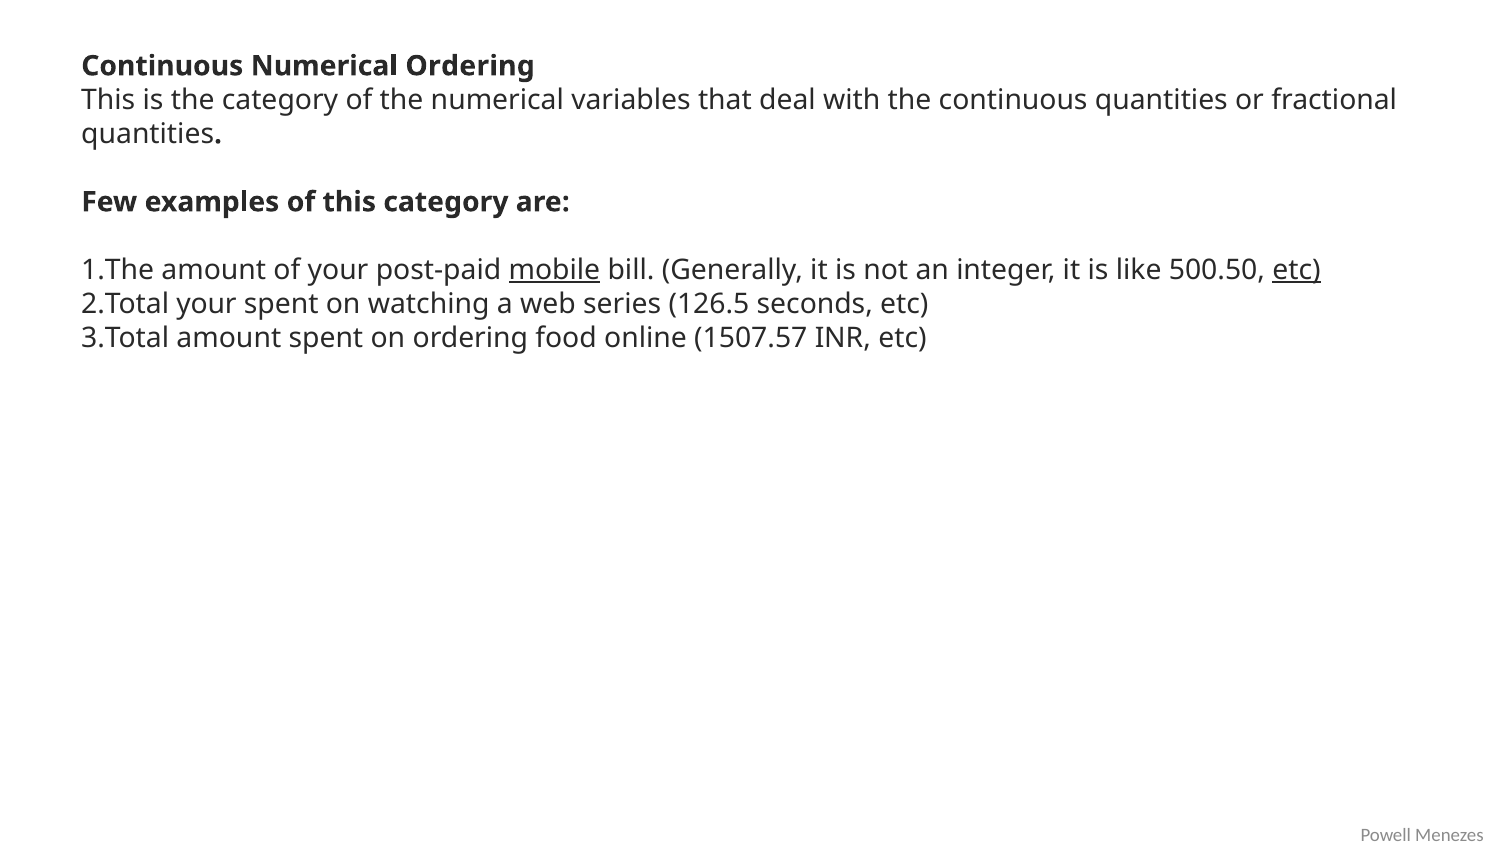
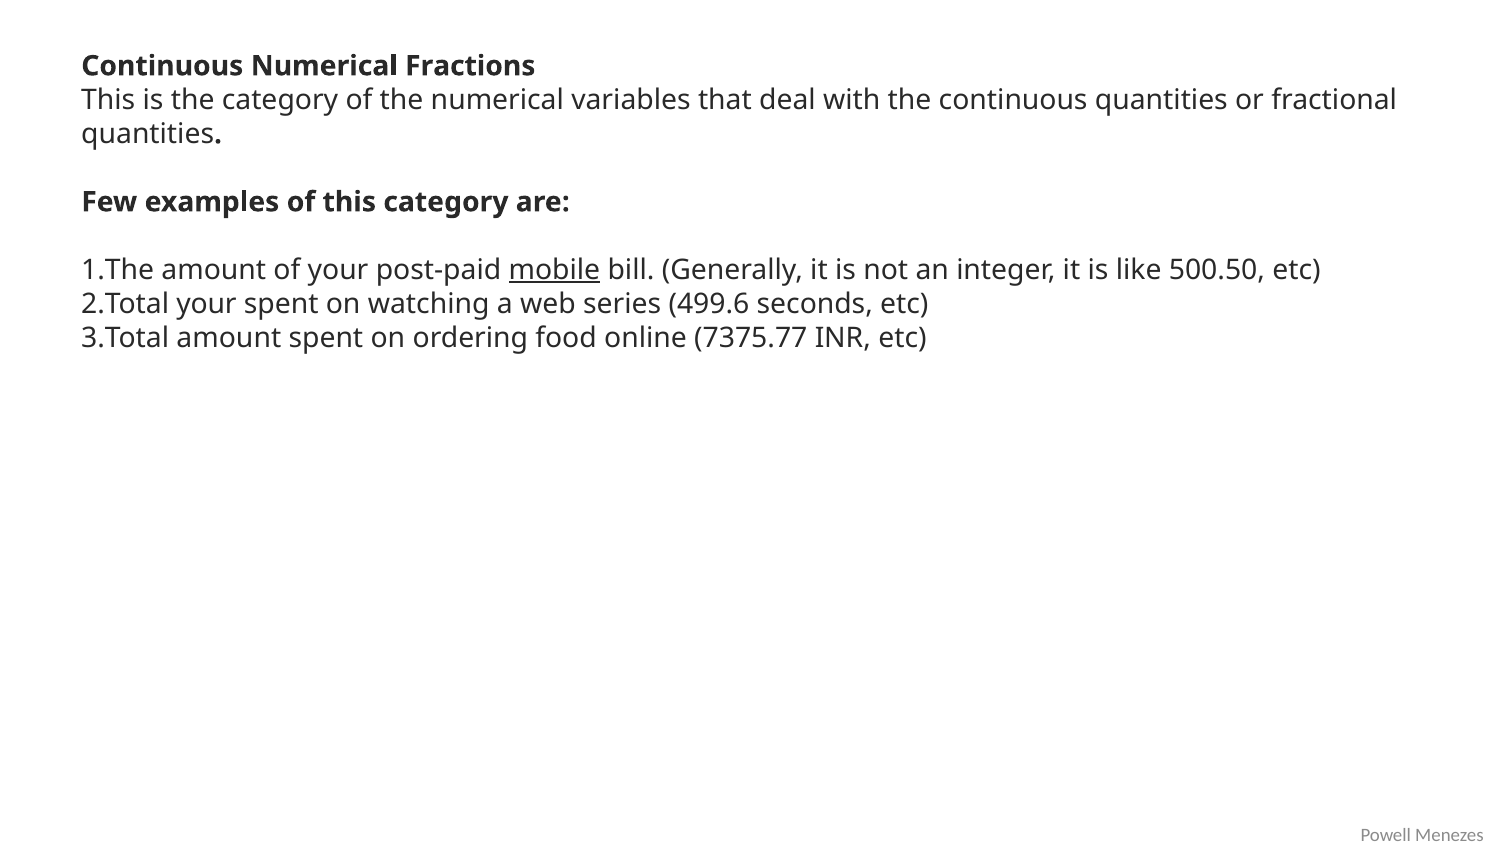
Numerical Ordering: Ordering -> Fractions
etc at (1297, 270) underline: present -> none
126.5: 126.5 -> 499.6
1507.57: 1507.57 -> 7375.77
